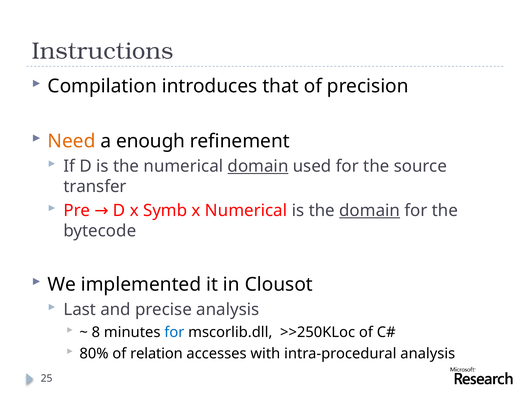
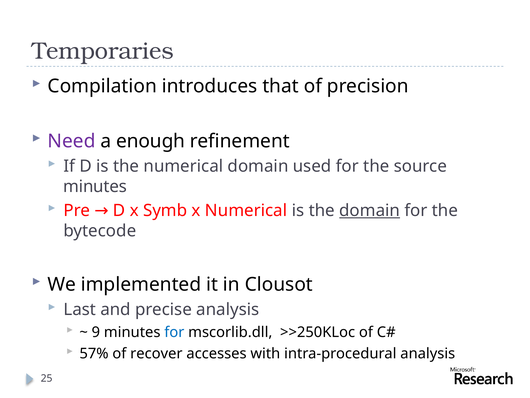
Instructions: Instructions -> Temporaries
Need colour: orange -> purple
domain at (258, 166) underline: present -> none
transfer at (95, 186): transfer -> minutes
8: 8 -> 9
80%: 80% -> 57%
relation: relation -> recover
